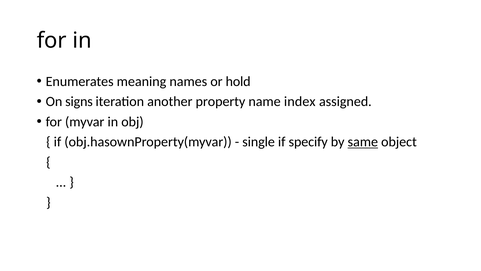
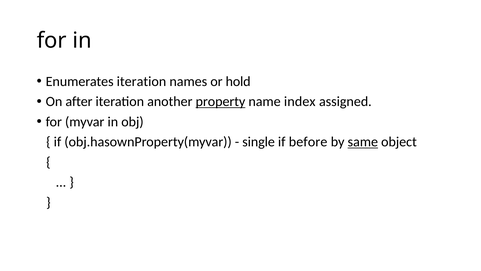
Enumerates meaning: meaning -> iteration
signs: signs -> after
property underline: none -> present
specify: specify -> before
